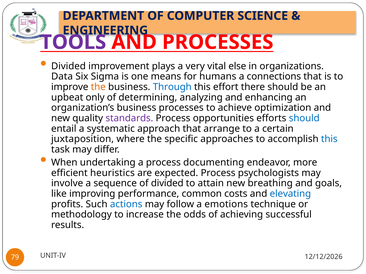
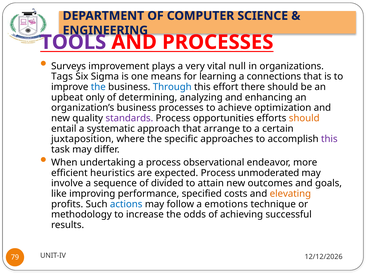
Divided at (68, 66): Divided -> Surveys
else: else -> null
Data: Data -> Tags
humans: humans -> learning
the at (98, 87) colour: orange -> blue
should at (304, 118) colour: blue -> orange
this at (329, 139) colour: blue -> purple
documenting: documenting -> observational
psychologists: psychologists -> unmoderated
breathing: breathing -> outcomes
common: common -> specified
elevating colour: blue -> orange
